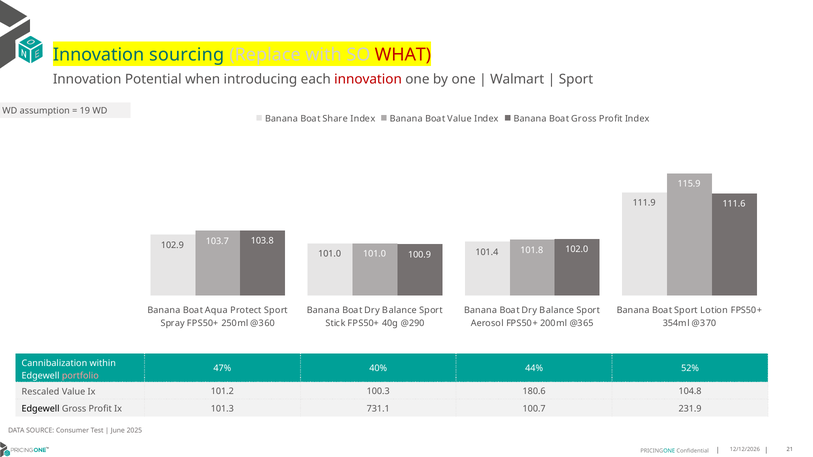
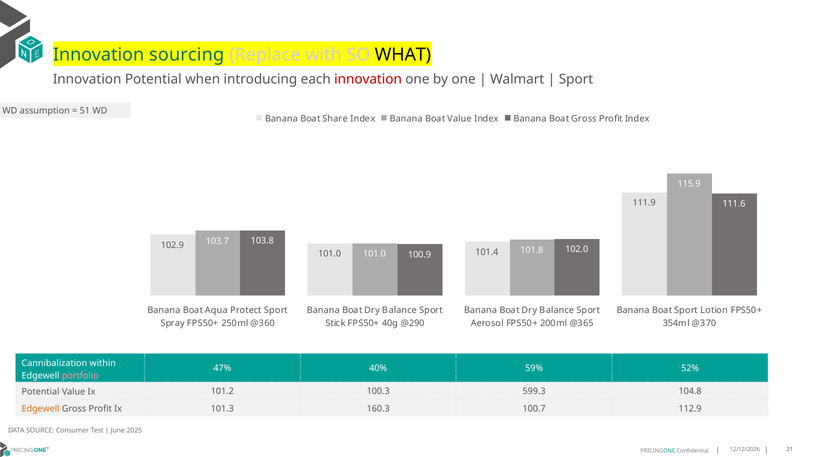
WHAT colour: red -> black
19: 19 -> 51
44%: 44% -> 59%
Rescaled at (40, 392): Rescaled -> Potential
180.6: 180.6 -> 599.3
Edgewell at (41, 409) colour: black -> orange
731.1: 731.1 -> 160.3
231.9: 231.9 -> 112.9
